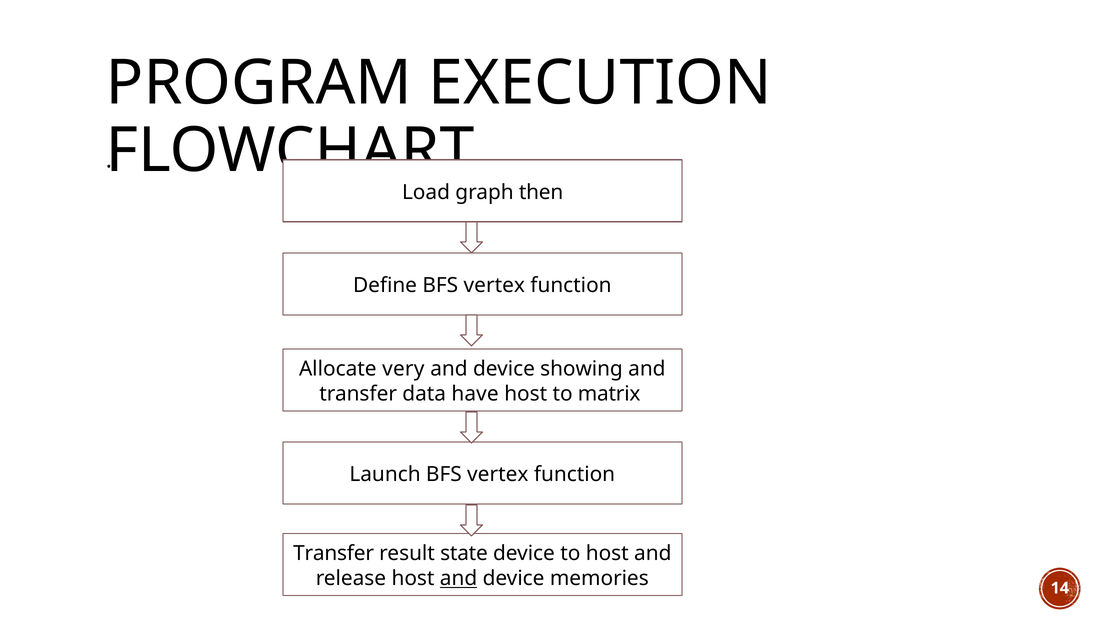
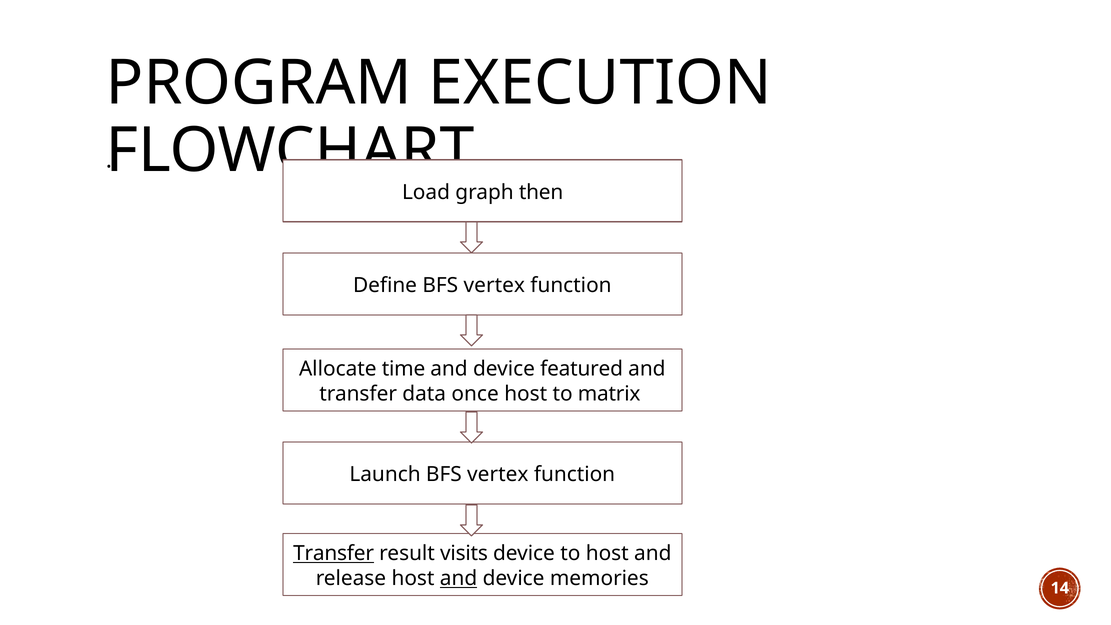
very: very -> time
showing: showing -> featured
have: have -> once
Transfer at (334, 553) underline: none -> present
state: state -> visits
